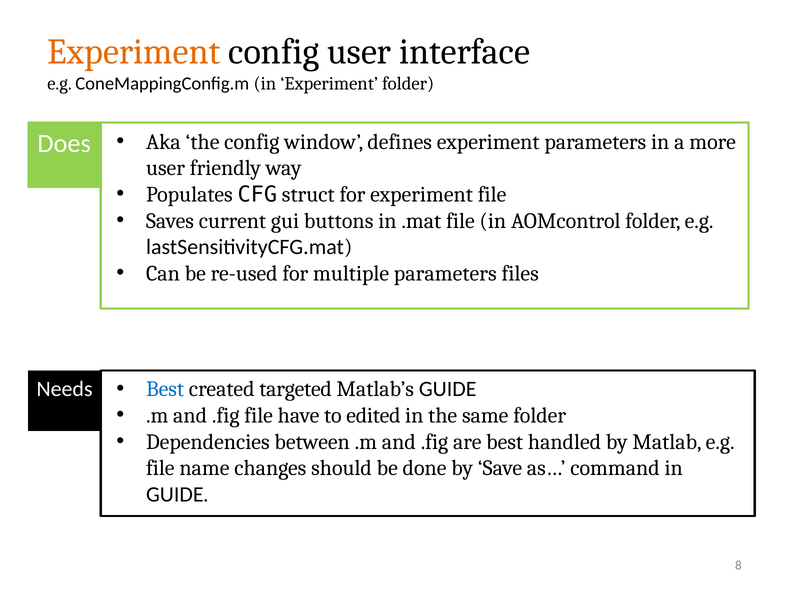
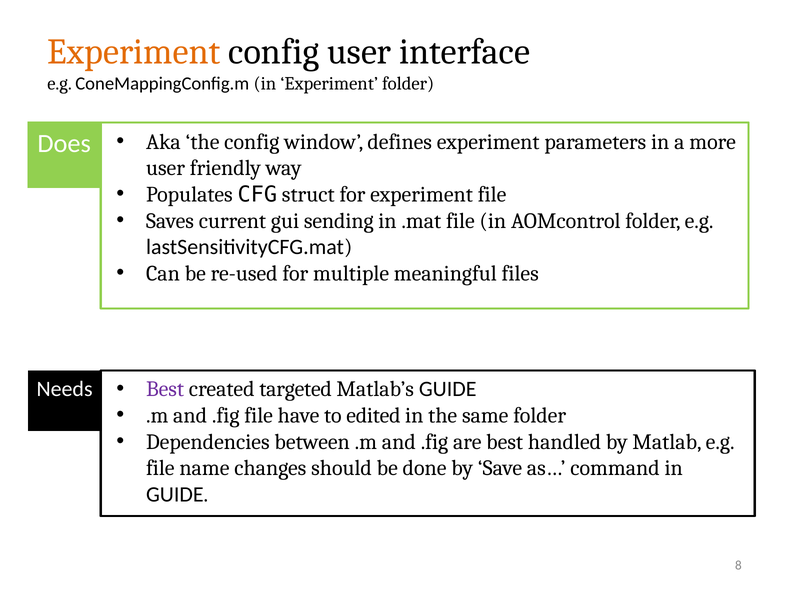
buttons: buttons -> sending
multiple parameters: parameters -> meaningful
Best at (165, 389) colour: blue -> purple
